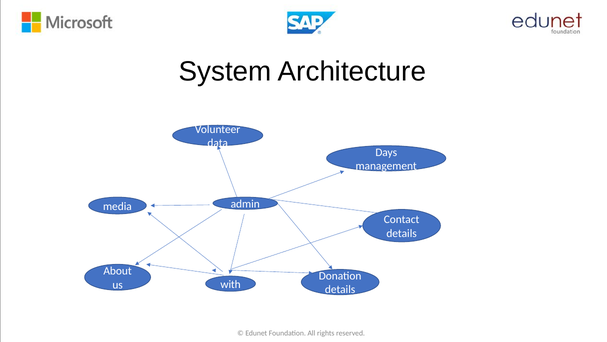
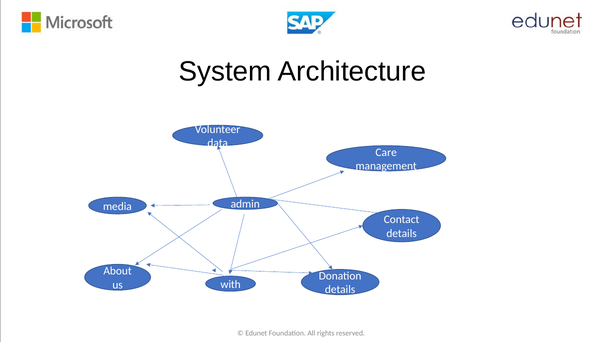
Days: Days -> Care
